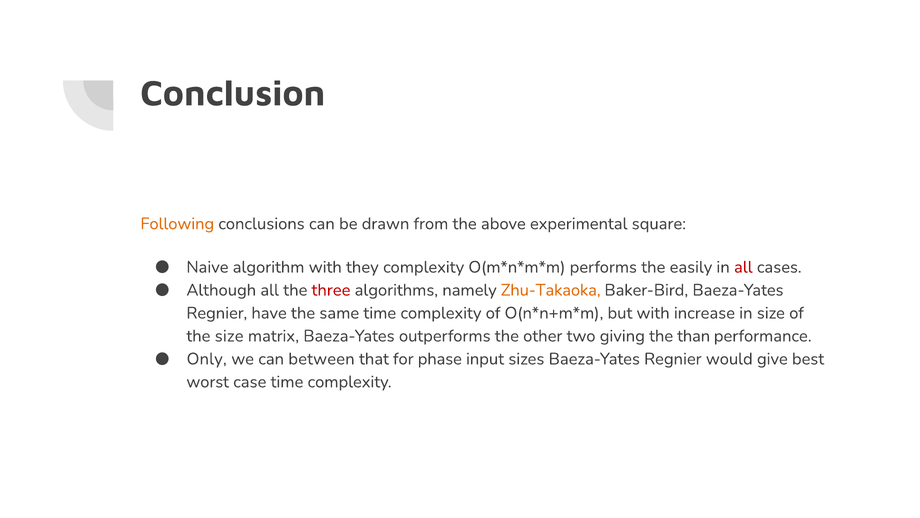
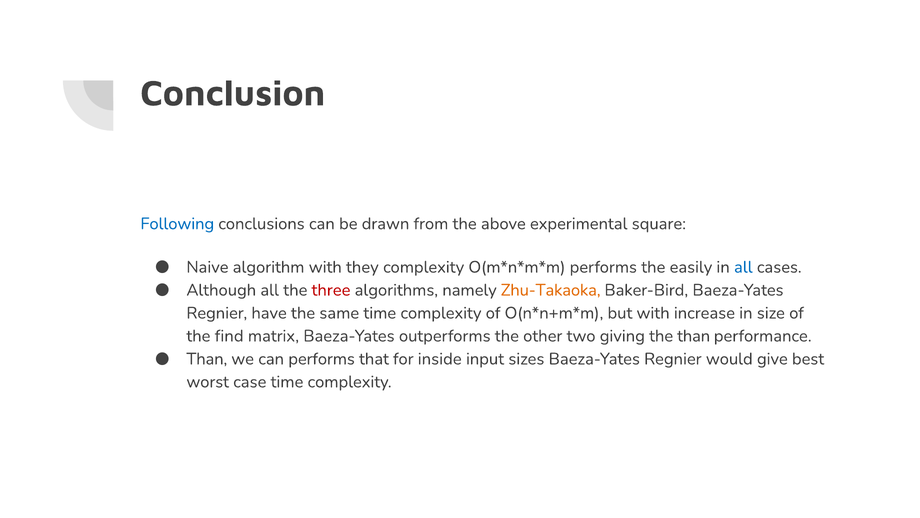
Following colour: orange -> blue
all at (743, 267) colour: red -> blue
the size: size -> find
Only at (207, 359): Only -> Than
can between: between -> performs
phase: phase -> inside
